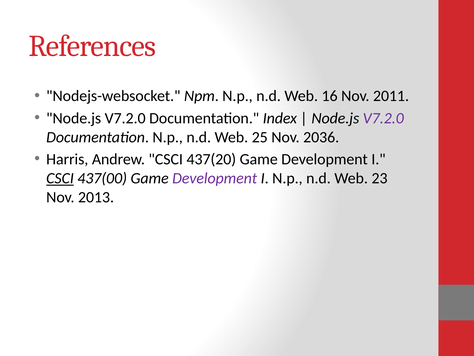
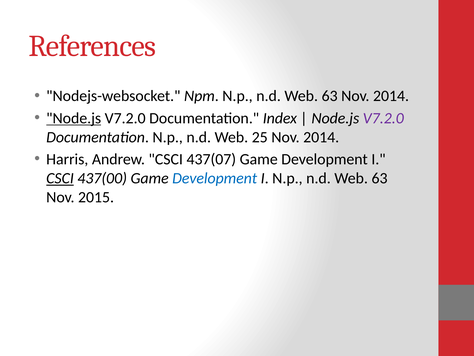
16 at (330, 96): 16 -> 63
2011 at (391, 96): 2011 -> 2014
Node.js at (74, 118) underline: none -> present
25 Nov 2036: 2036 -> 2014
437(20: 437(20 -> 437(07
Development at (215, 178) colour: purple -> blue
23 at (380, 178): 23 -> 63
2013: 2013 -> 2015
